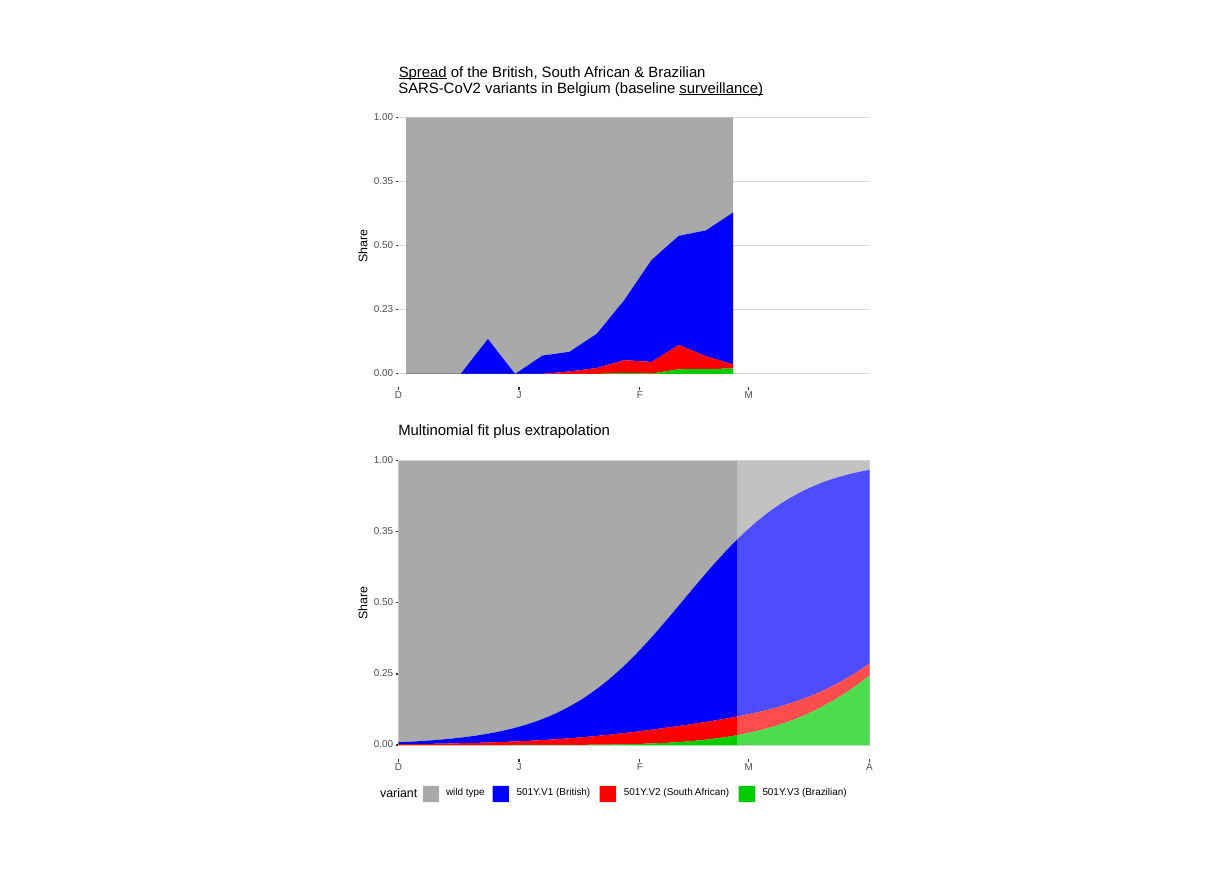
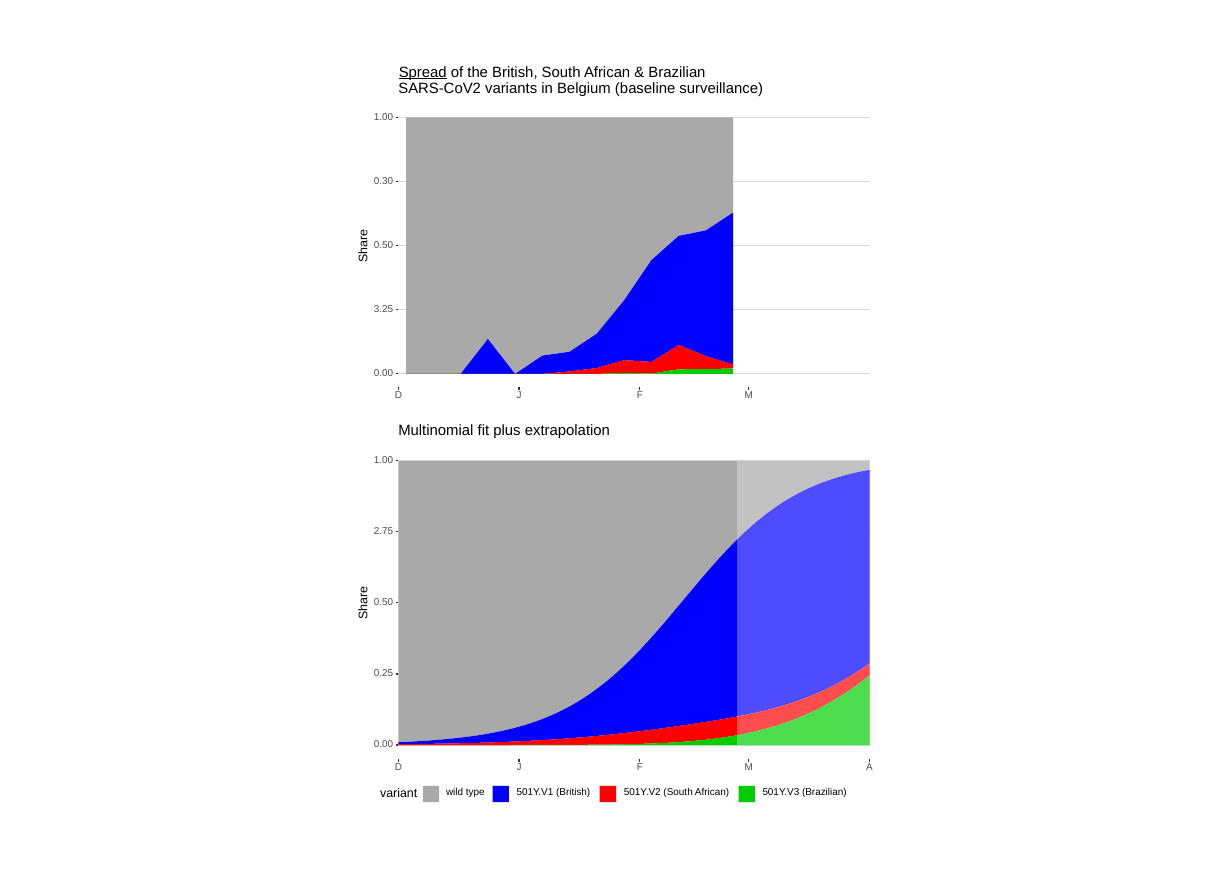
surveillance underline: present -> none
0.35 at (384, 181): 0.35 -> 0.30
0.23: 0.23 -> 3.25
0.35 at (384, 531): 0.35 -> 2.75
